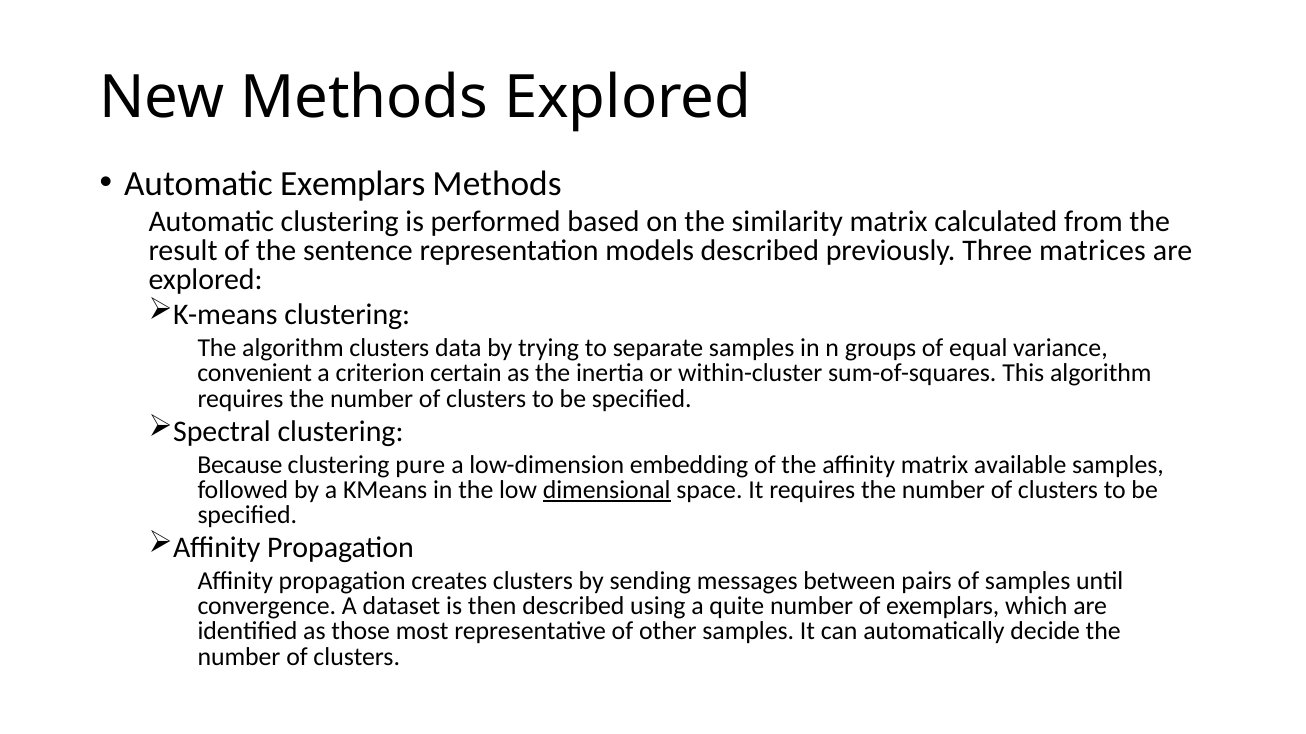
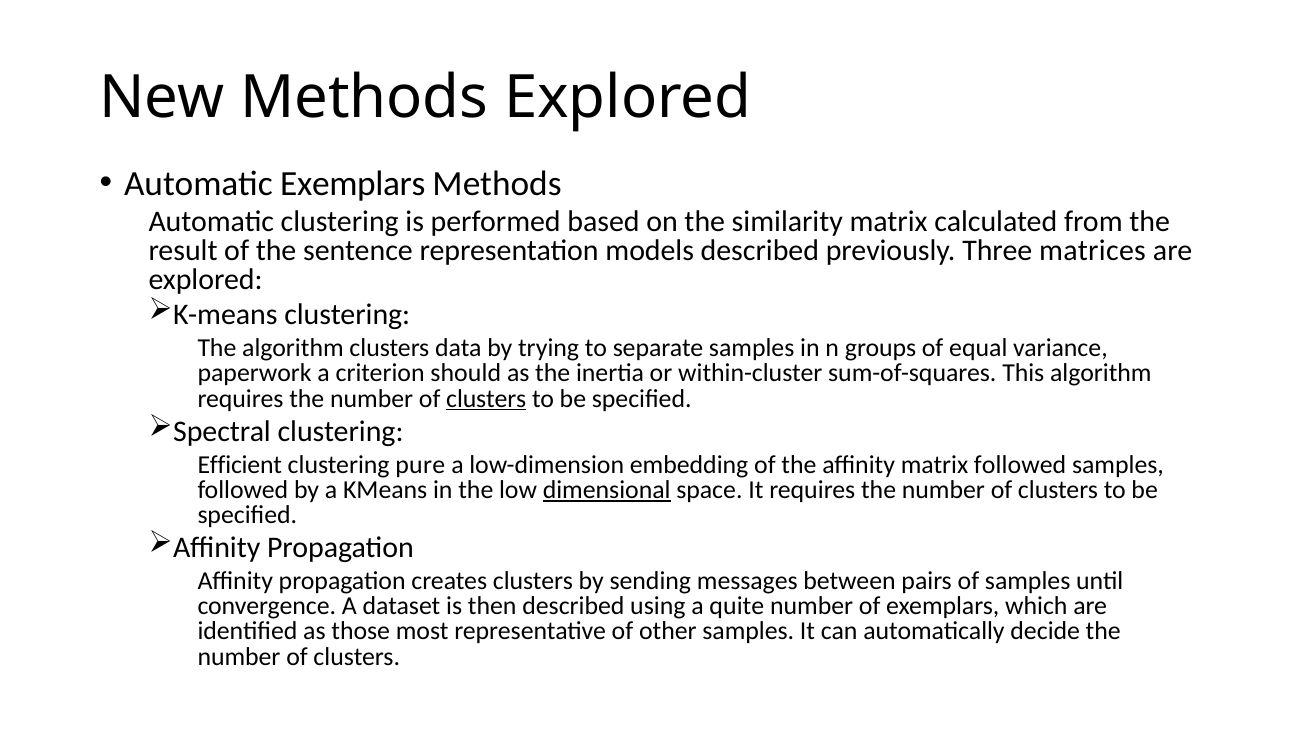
convenient: convenient -> paperwork
certain: certain -> should
clusters at (486, 399) underline: none -> present
Because: Because -> Efficient
matrix available: available -> followed
